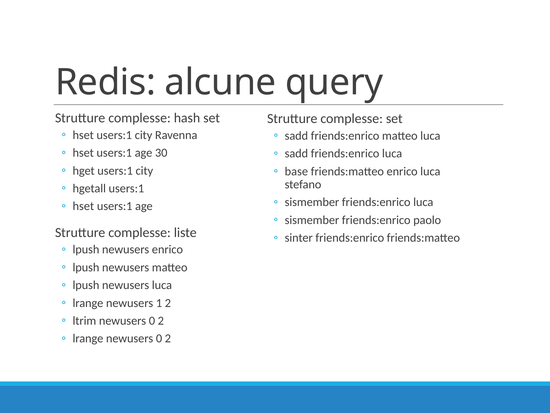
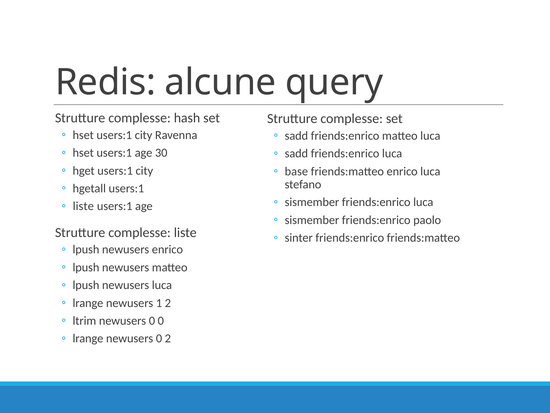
hset at (83, 206): hset -> liste
ltrim newusers 0 2: 2 -> 0
